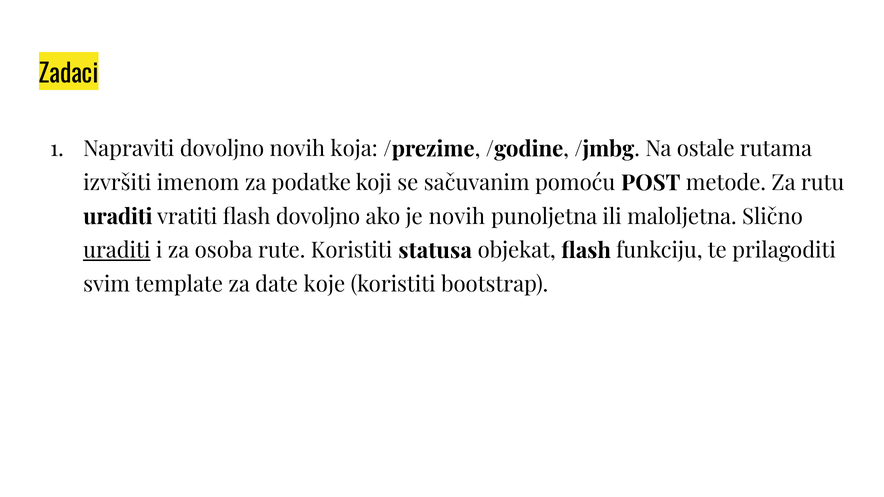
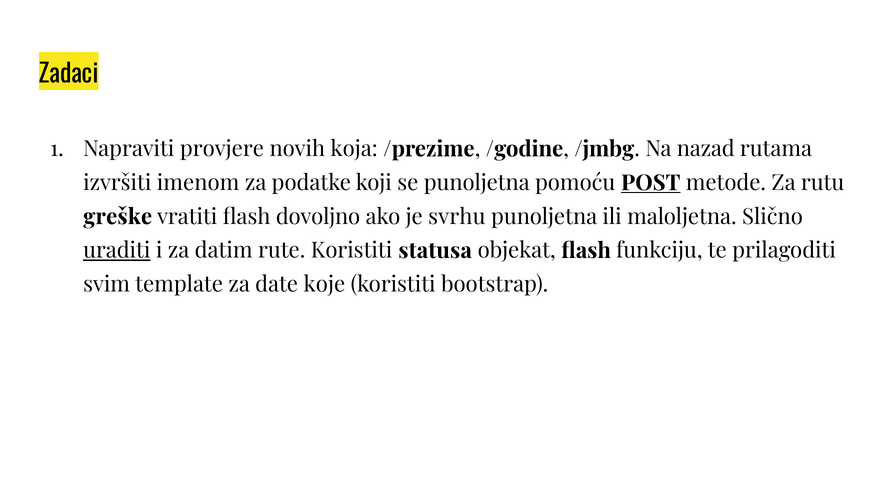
Napraviti dovoljno: dovoljno -> provjere
ostale: ostale -> nazad
se sačuvanim: sačuvanim -> punoljetna
POST underline: none -> present
uraditi at (118, 217): uraditi -> greške
je novih: novih -> svrhu
osoba: osoba -> datim
